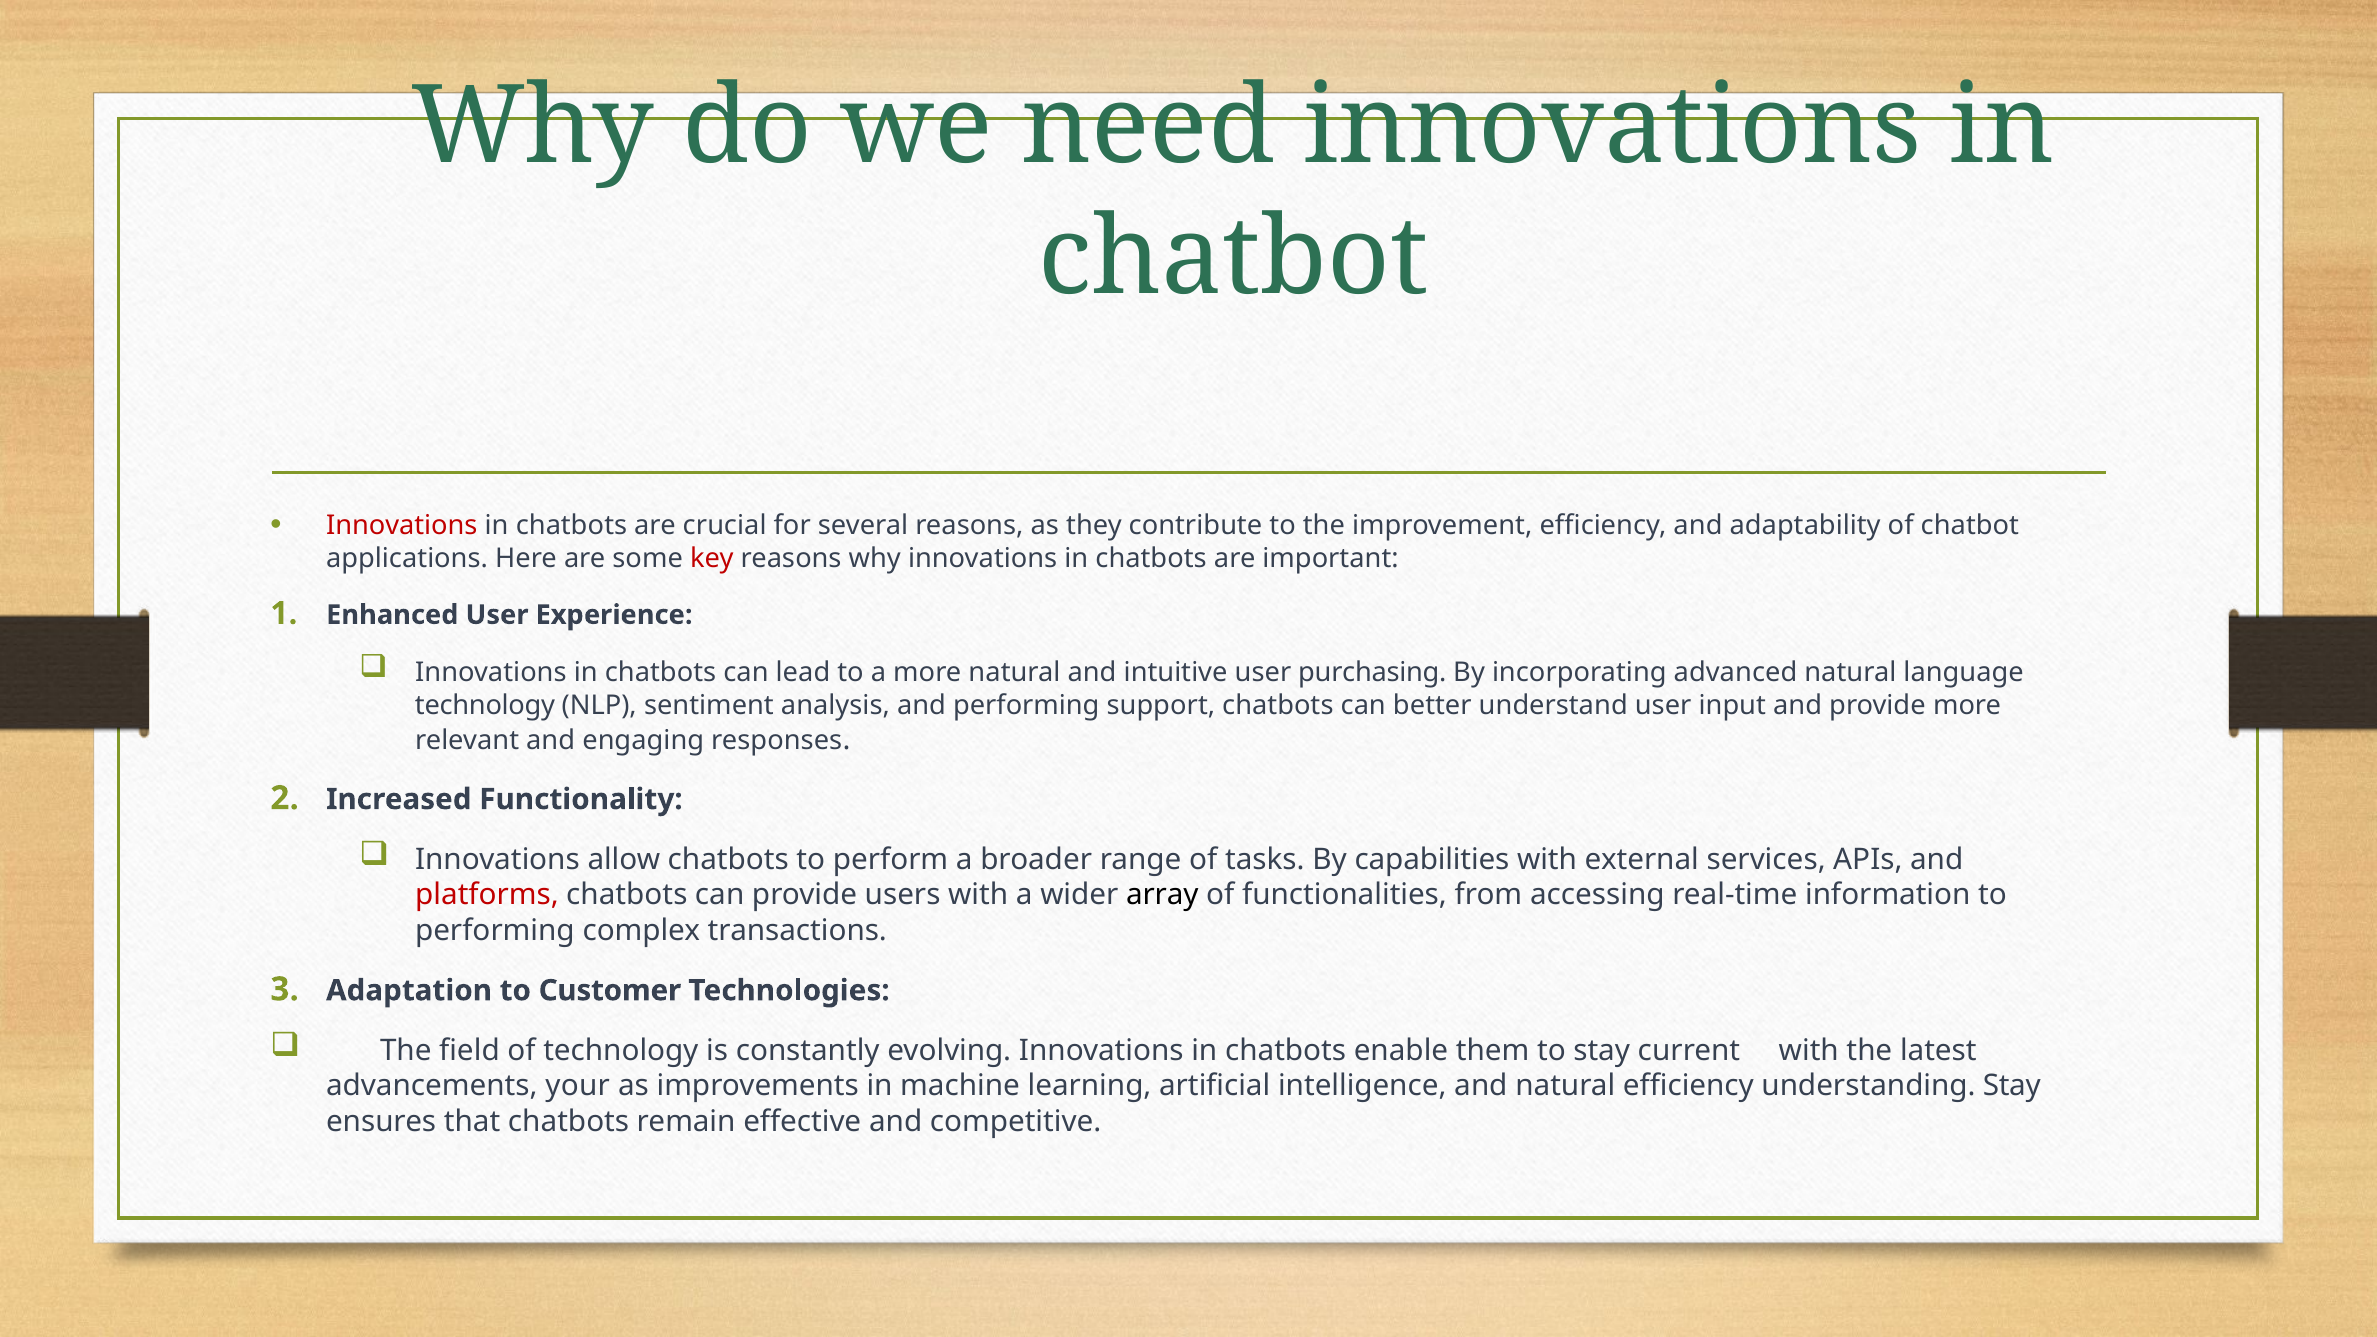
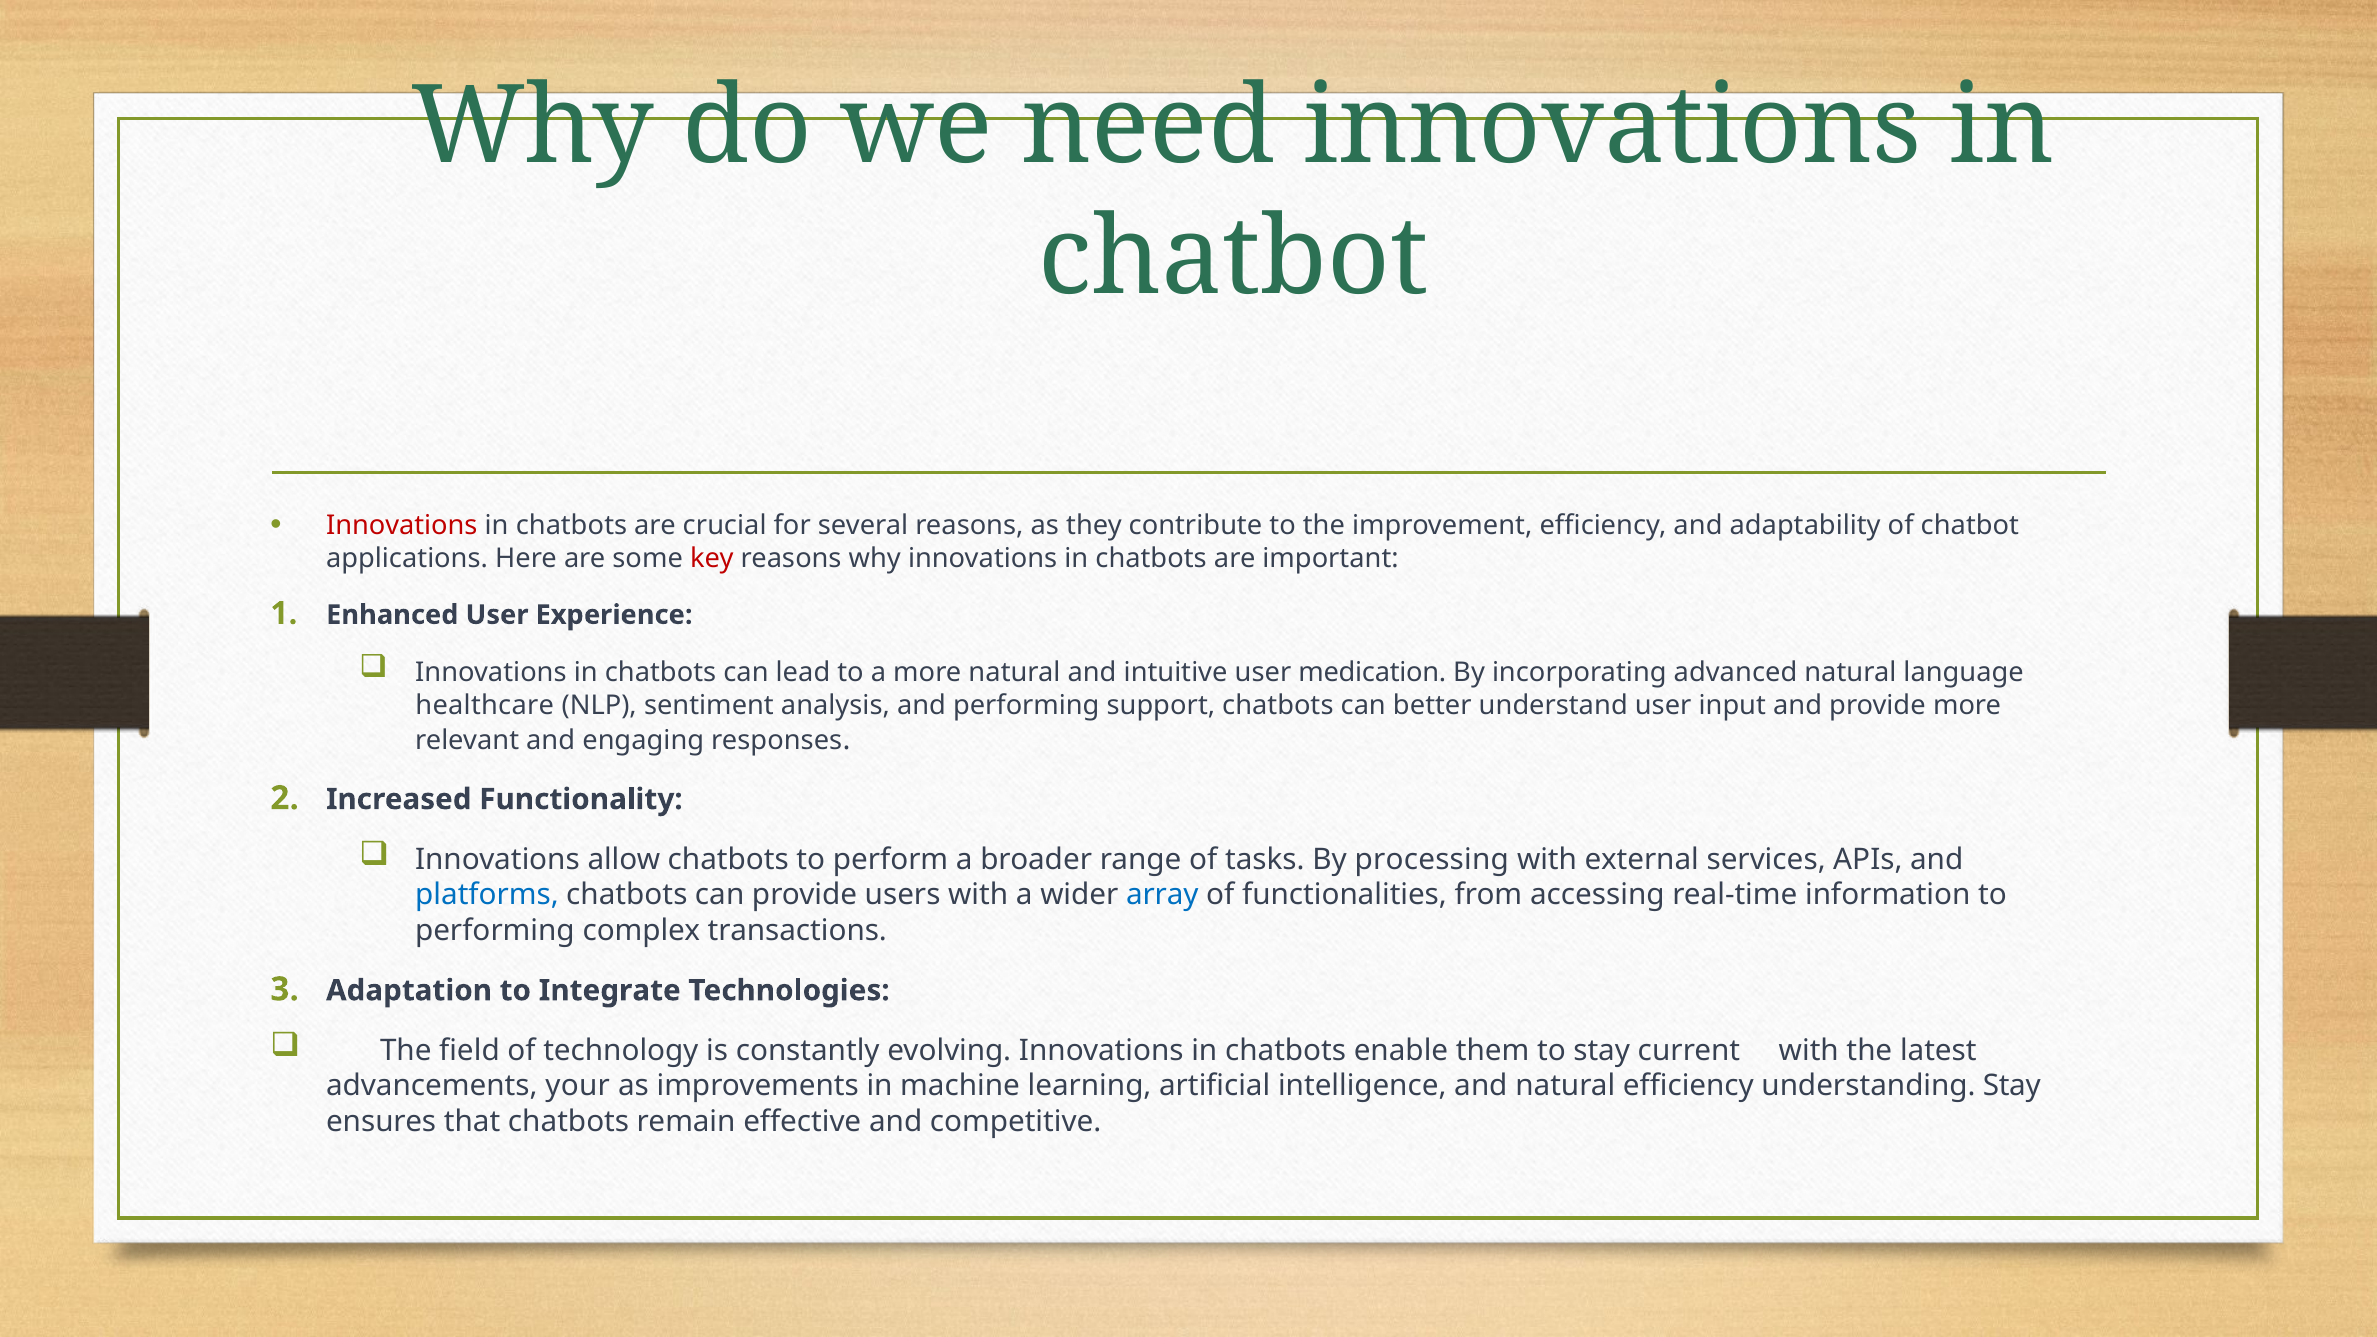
purchasing: purchasing -> medication
technology at (485, 705): technology -> healthcare
capabilities: capabilities -> processing
platforms colour: red -> blue
array colour: black -> blue
Customer: Customer -> Integrate
